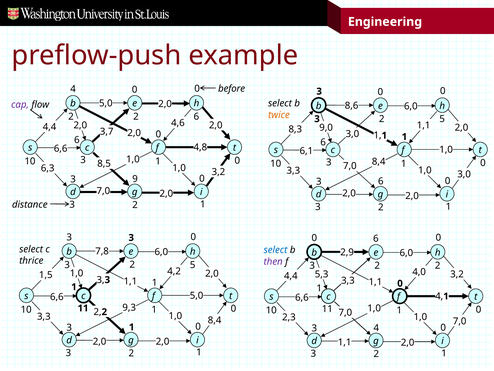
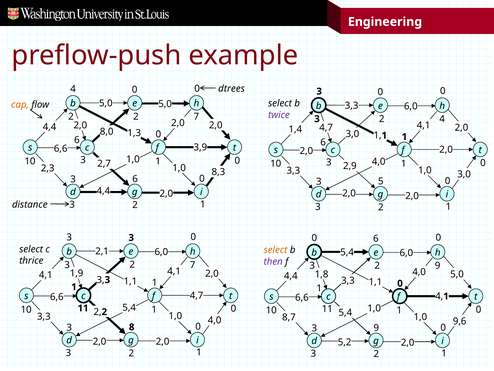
before: before -> dtrees
2,0 at (165, 104): 2,0 -> 5,0
cap colour: purple -> orange
8,6 at (352, 105): 8,6 -> 3,3
twice colour: orange -> purple
6 at (196, 117): 6 -> 7
5 at (442, 119): 5 -> 4
4,6 at (178, 123): 4,6 -> 2,0
1,1 at (424, 125): 1,1 -> 4,1
9,0 at (326, 127): 9,0 -> 4,7
8,3: 8,3 -> 1,4
3,7: 3,7 -> 8,0
2,0 at (134, 133): 2,0 -> 1,3
4,8: 4,8 -> 3,9
1,0 at (446, 149): 1,0 -> 2,0
6,1 at (306, 151): 6,1 -> 2,0
8,4 at (379, 162): 8,4 -> 4,0
8,5: 8,5 -> 2,7
7,0 at (350, 166): 7,0 -> 2,9
1,0 3,2: 3,2 -> 8,3
6,3: 6,3 -> 2,3
3 9: 9 -> 6
3 6: 6 -> 5
7,0 at (103, 191): 7,0 -> 4,4
select at (276, 250) colour: blue -> orange
7,8: 7,8 -> 2,1
2,9 at (347, 252): 2,9 -> 5,4
5 at (193, 265): 5 -> 7
2 2: 2 -> 9
4,2 at (174, 271): 4,2 -> 4,1
4,0 3,2: 3,2 -> 5,0
1,0 at (77, 273): 1,0 -> 1,9
5,3: 5,3 -> 1,8
1,5 at (46, 275): 1,5 -> 4,1
5,0 at (197, 295): 5,0 -> 4,7
9,3 at (129, 307): 9,3 -> 5,4
7,0 at (345, 312): 7,0 -> 5,4
1,0 8,4: 8,4 -> 4,0
7,0 at (460, 321): 7,0 -> 9,6
2,3: 2,3 -> 8,7
1 at (132, 327): 1 -> 8
4 at (376, 328): 4 -> 9
1,1 at (345, 342): 1,1 -> 5,2
